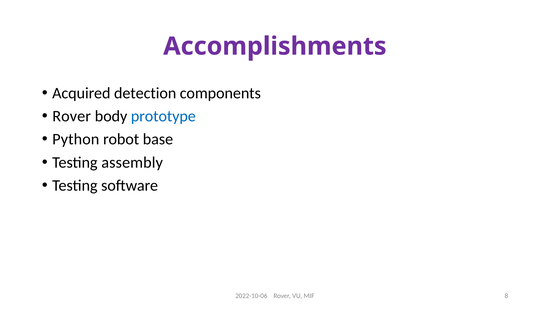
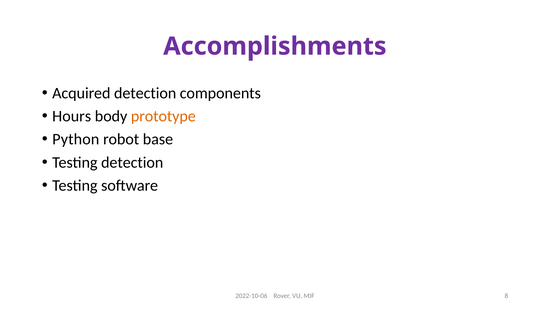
Rover at (72, 116): Rover -> Hours
prototype colour: blue -> orange
Testing assembly: assembly -> detection
